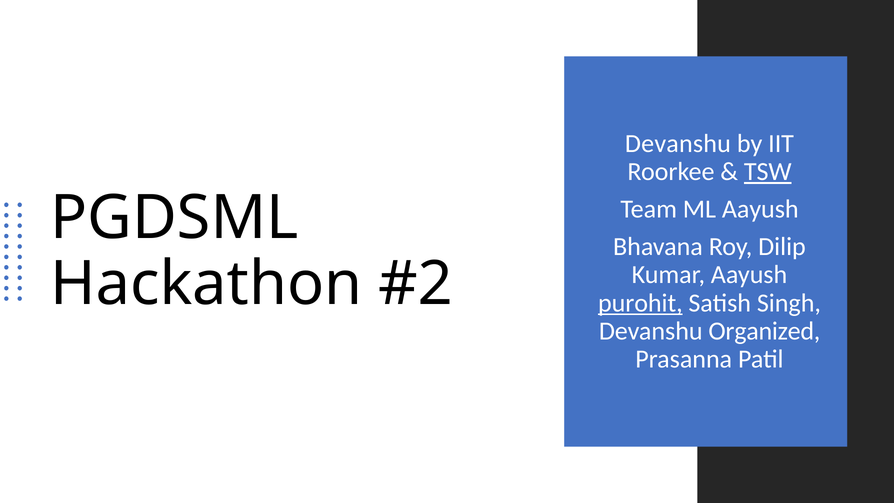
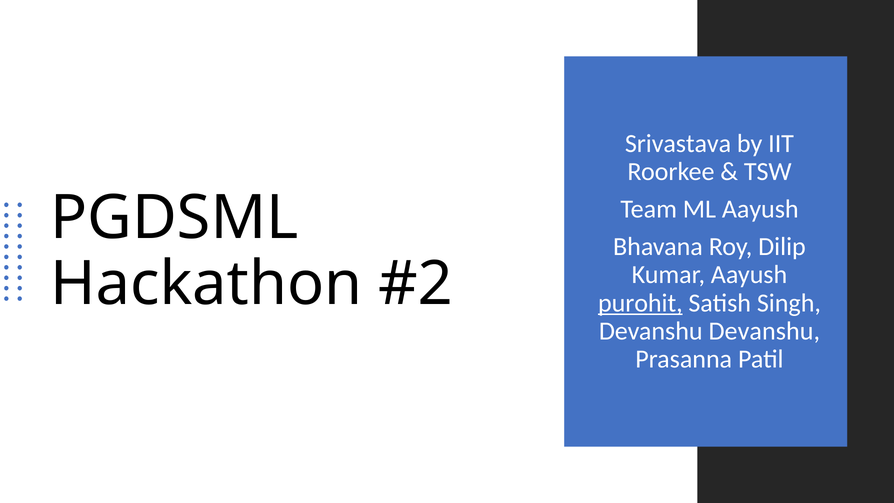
Devanshu at (678, 144): Devanshu -> Srivastava
TSW underline: present -> none
Devanshu Organized: Organized -> Devanshu
